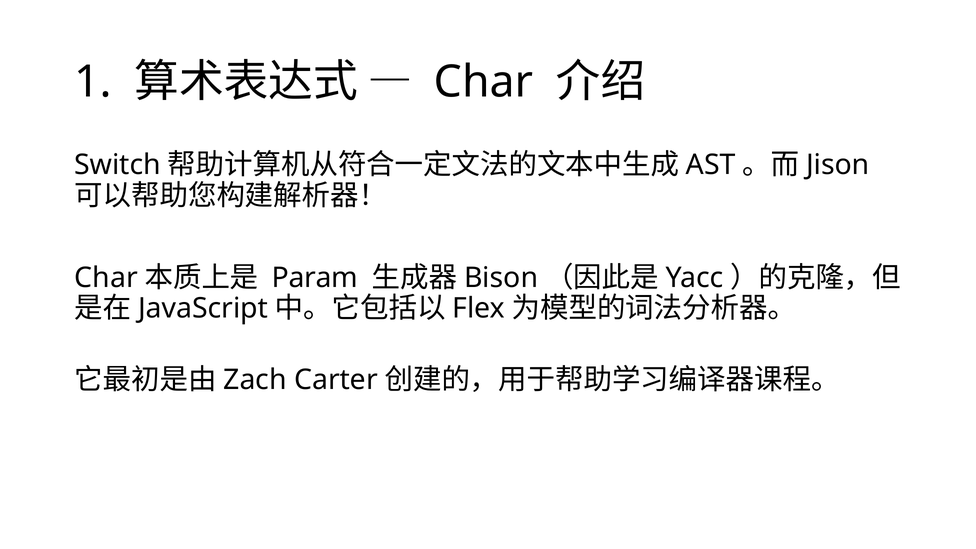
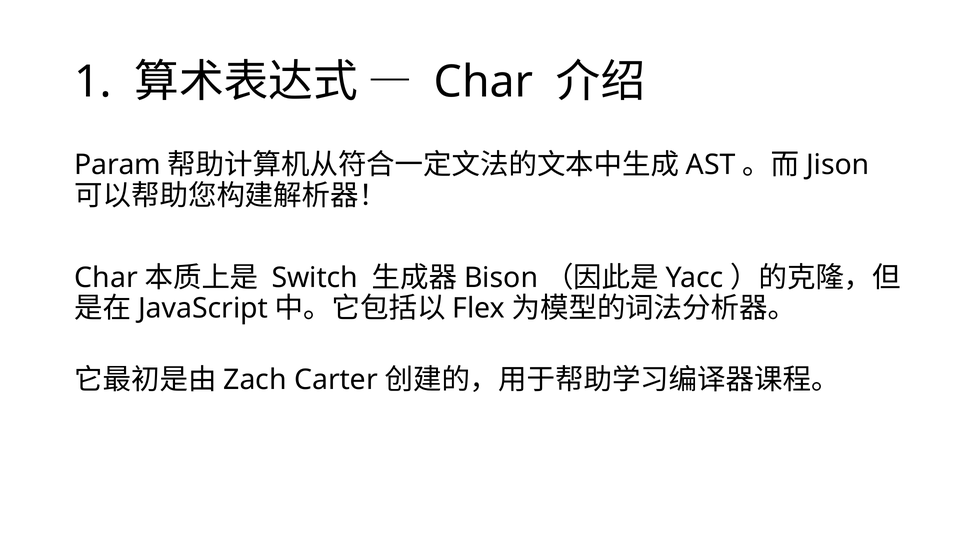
Switch: Switch -> Param
Param: Param -> Switch
